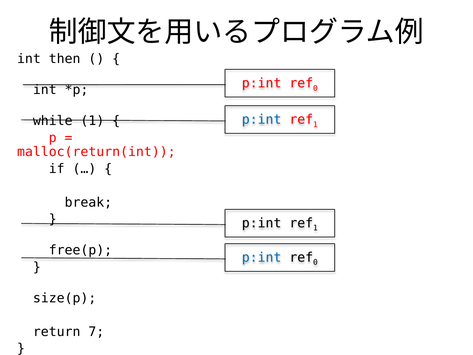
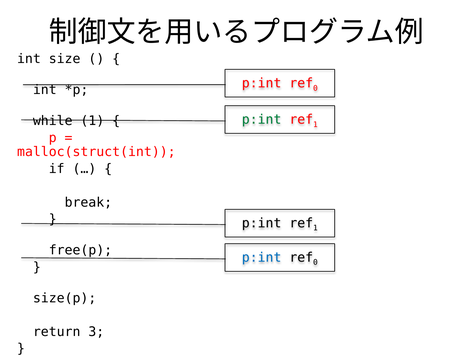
then: then -> size
p:int at (262, 119) colour: blue -> green
malloc(return(int: malloc(return(int -> malloc(struct(int
7: 7 -> 3
